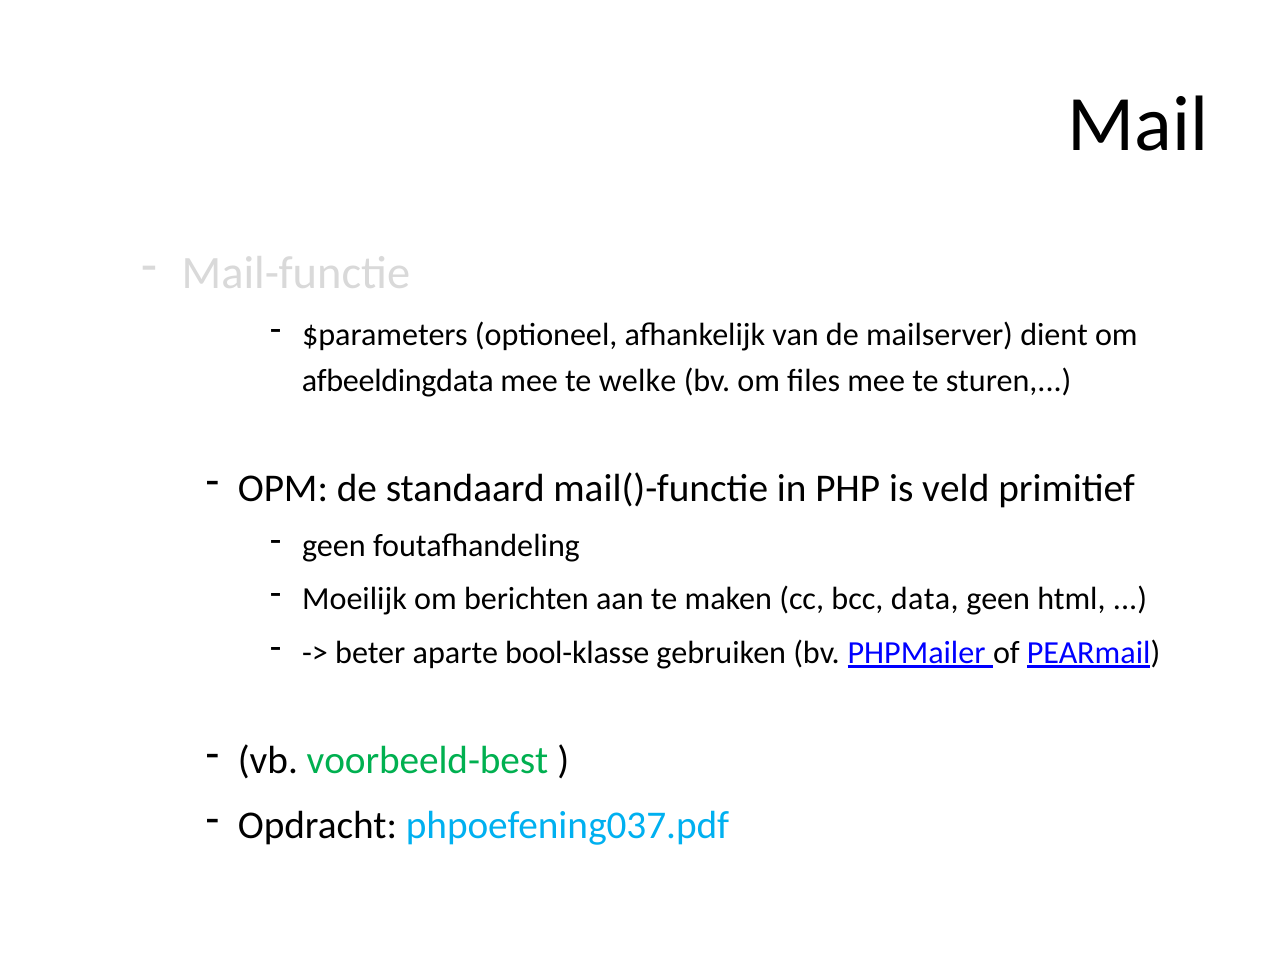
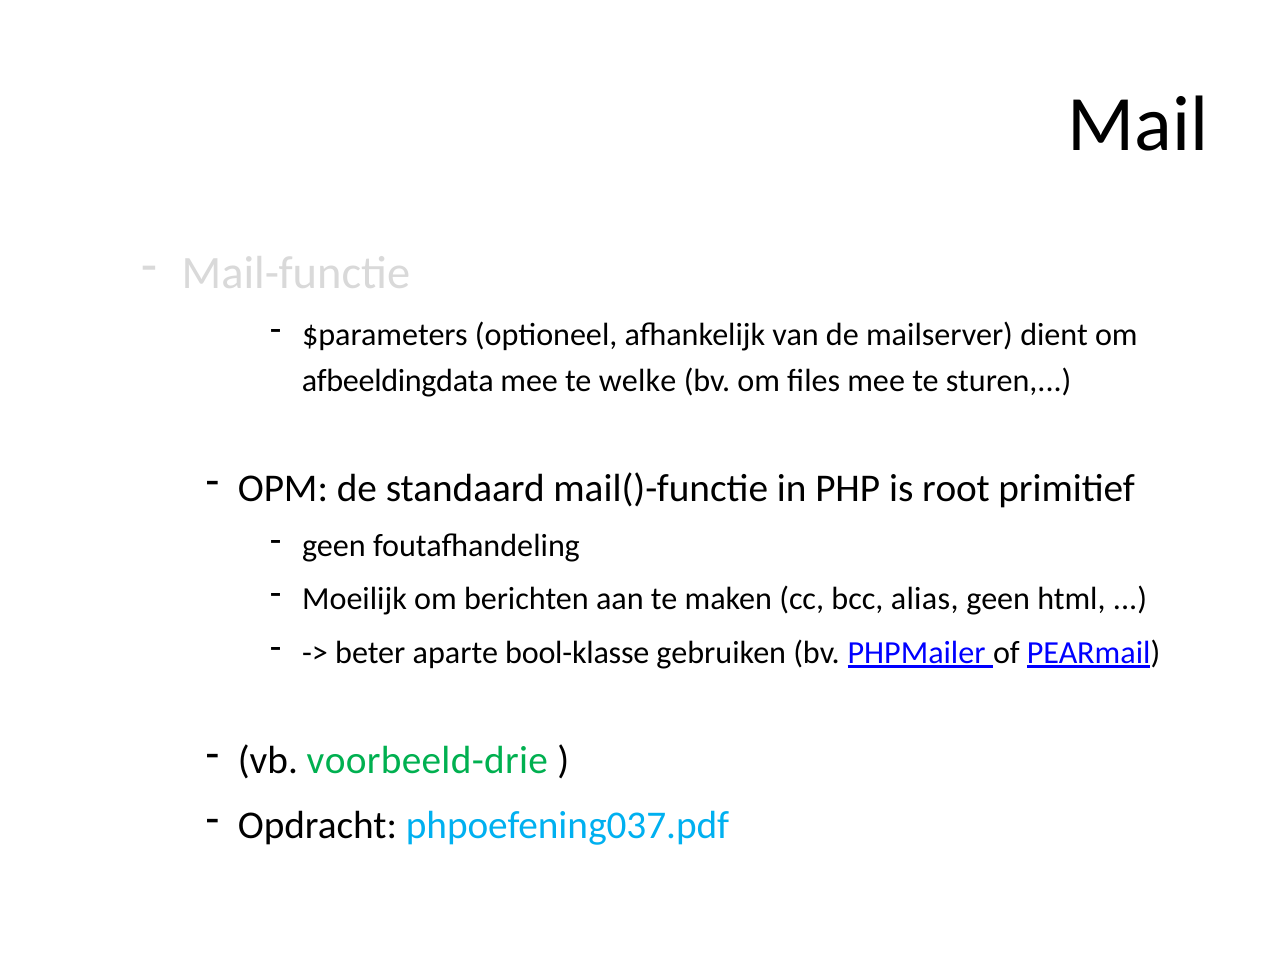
veld: veld -> root
data: data -> alias
voorbeeld-best: voorbeeld-best -> voorbeeld-drie
